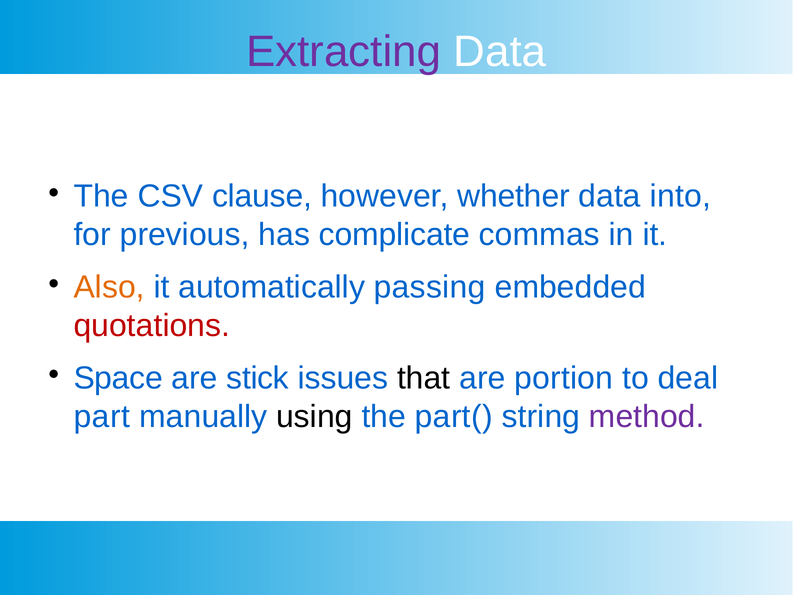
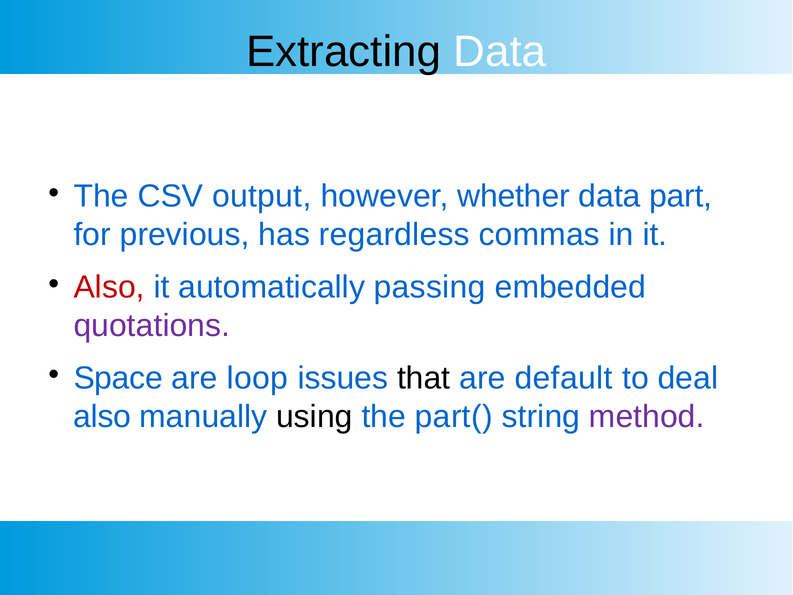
Extracting colour: purple -> black
clause: clause -> output
into: into -> part
complicate: complicate -> regardless
Also at (109, 287) colour: orange -> red
quotations colour: red -> purple
stick: stick -> loop
portion: portion -> default
part at (102, 417): part -> also
